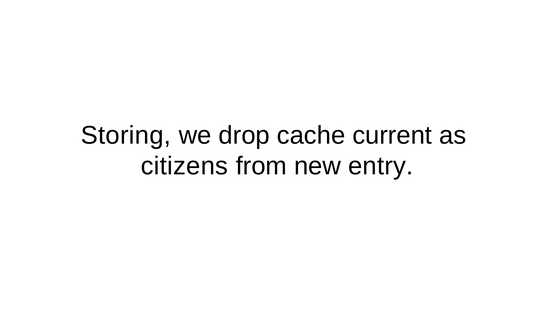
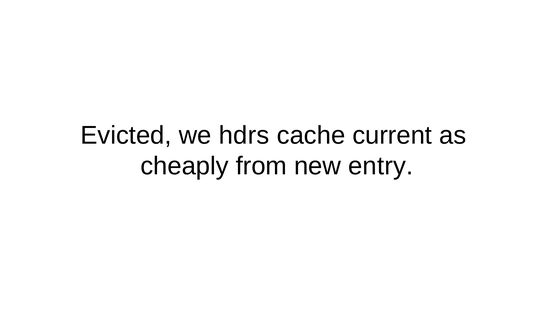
Storing: Storing -> Evicted
drop: drop -> hdrs
citizens: citizens -> cheaply
